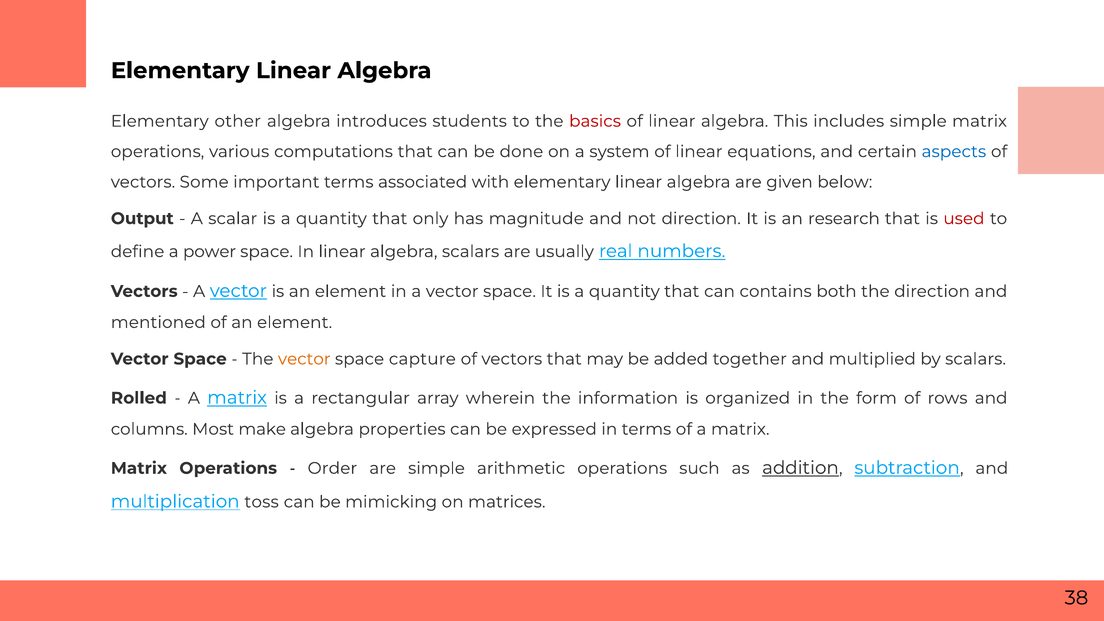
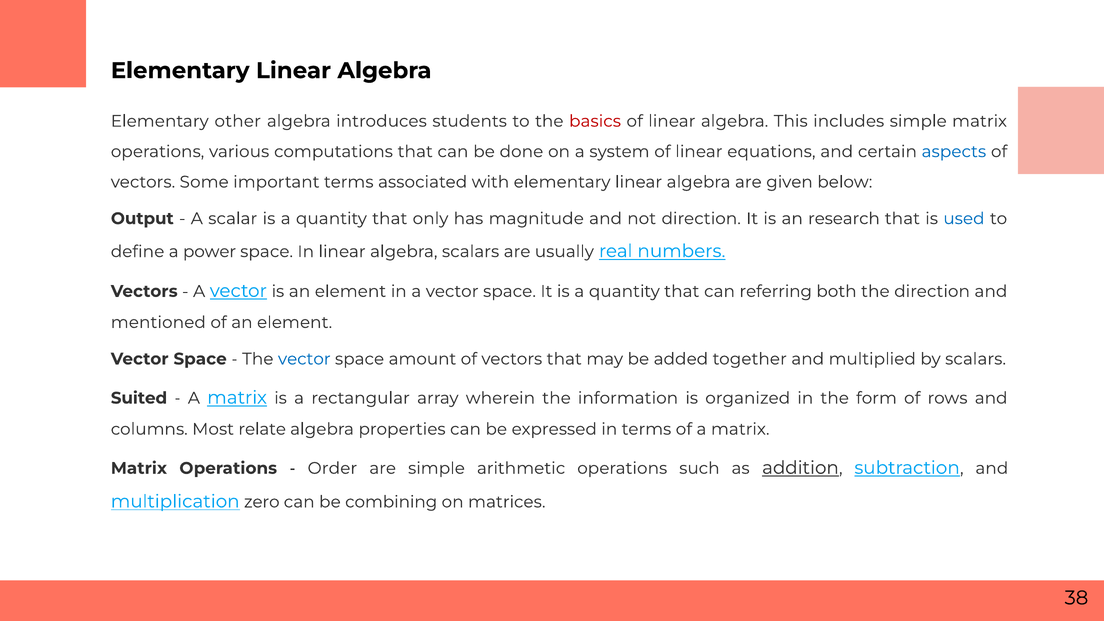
used colour: red -> blue
contains: contains -> referring
vector at (304, 359) colour: orange -> blue
capture: capture -> amount
Rolled: Rolled -> Suited
make: make -> relate
toss: toss -> zero
mimicking: mimicking -> combining
